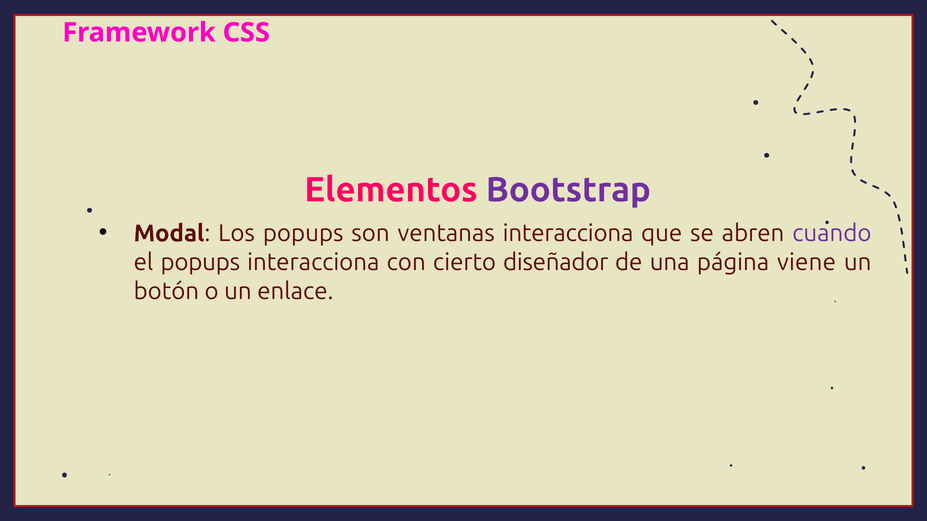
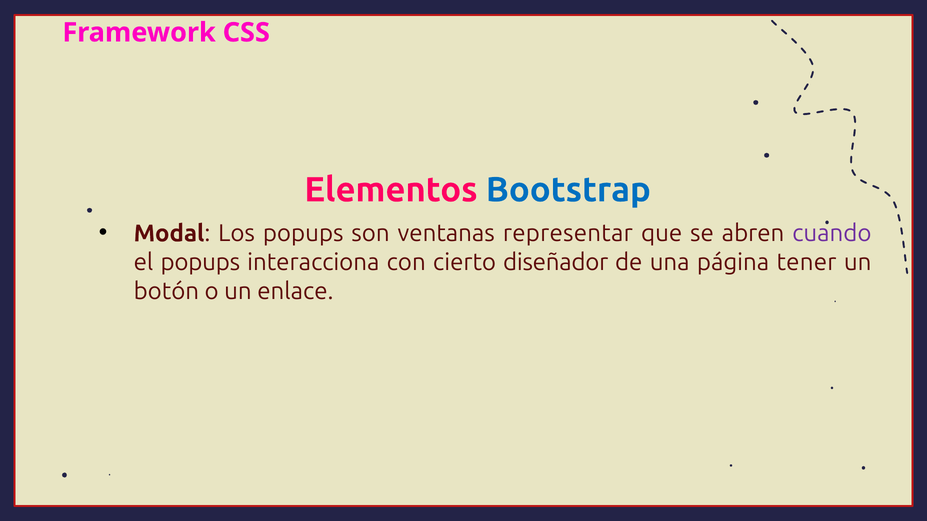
Bootstrap colour: purple -> blue
ventanas interacciona: interacciona -> representar
viene: viene -> tener
